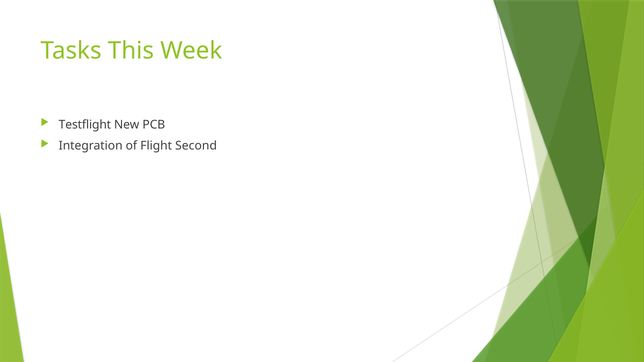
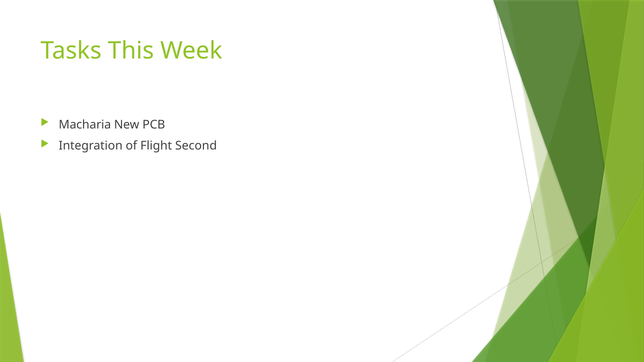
Testflight: Testflight -> Macharia
